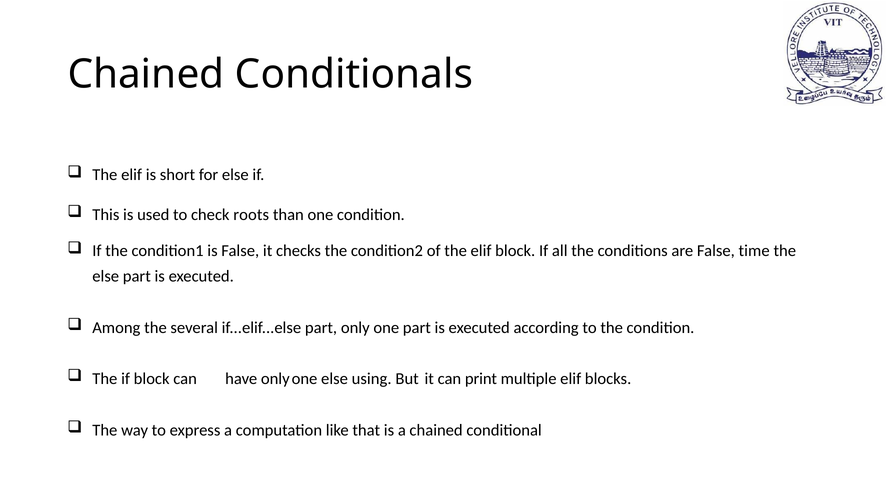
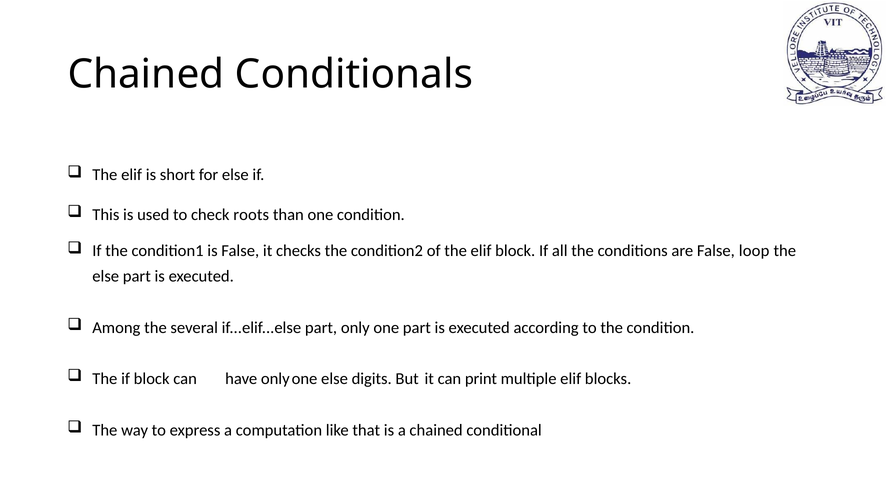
time: time -> loop
using: using -> digits
